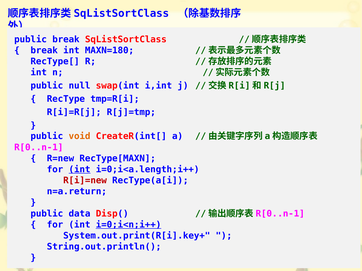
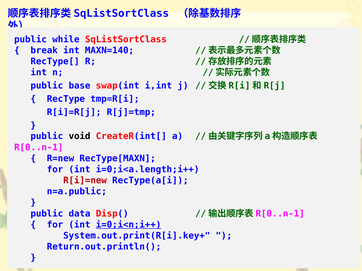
public break: break -> while
MAXN=180: MAXN=180 -> MAXN=140
null: null -> base
void colour: orange -> black
int at (80, 170) underline: present -> none
n=a.return: n=a.return -> n=a.public
String.out.println(: String.out.println( -> Return.out.println(
